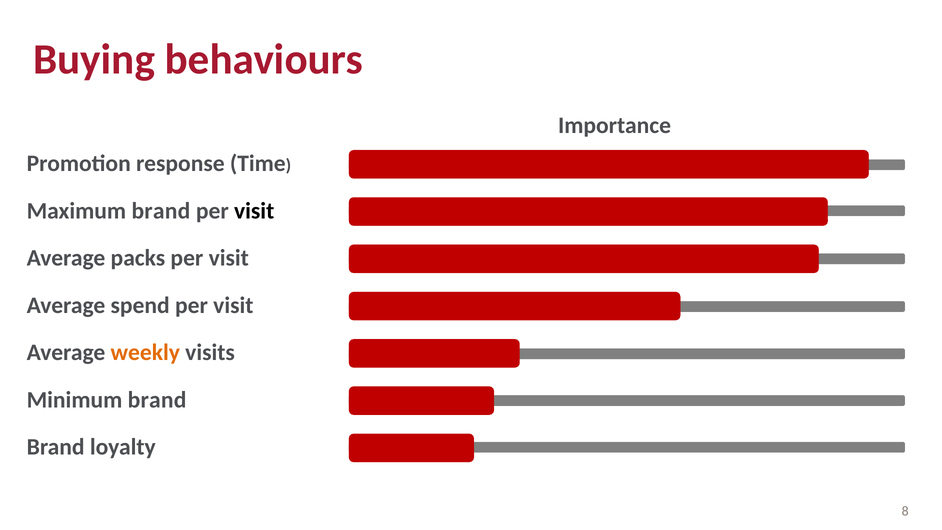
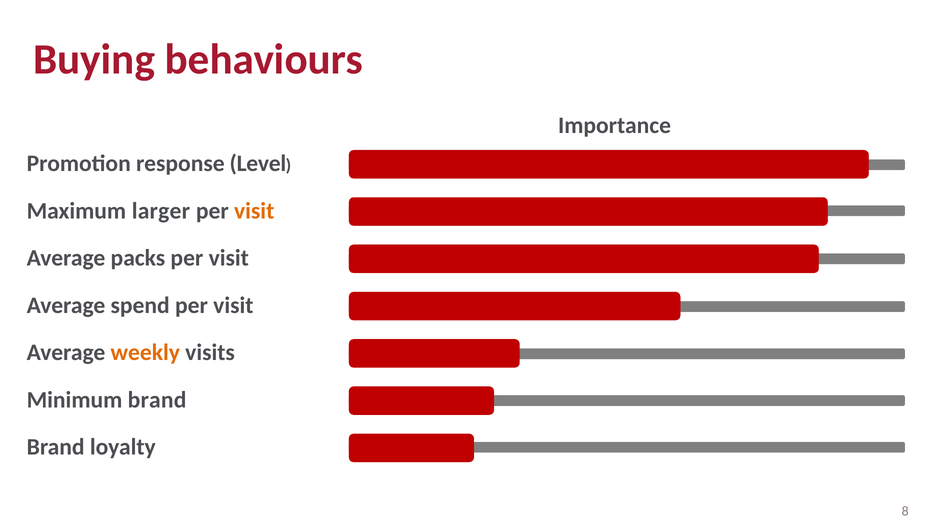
Time: Time -> Level
Maximum brand: brand -> larger
visit at (254, 211) colour: black -> orange
